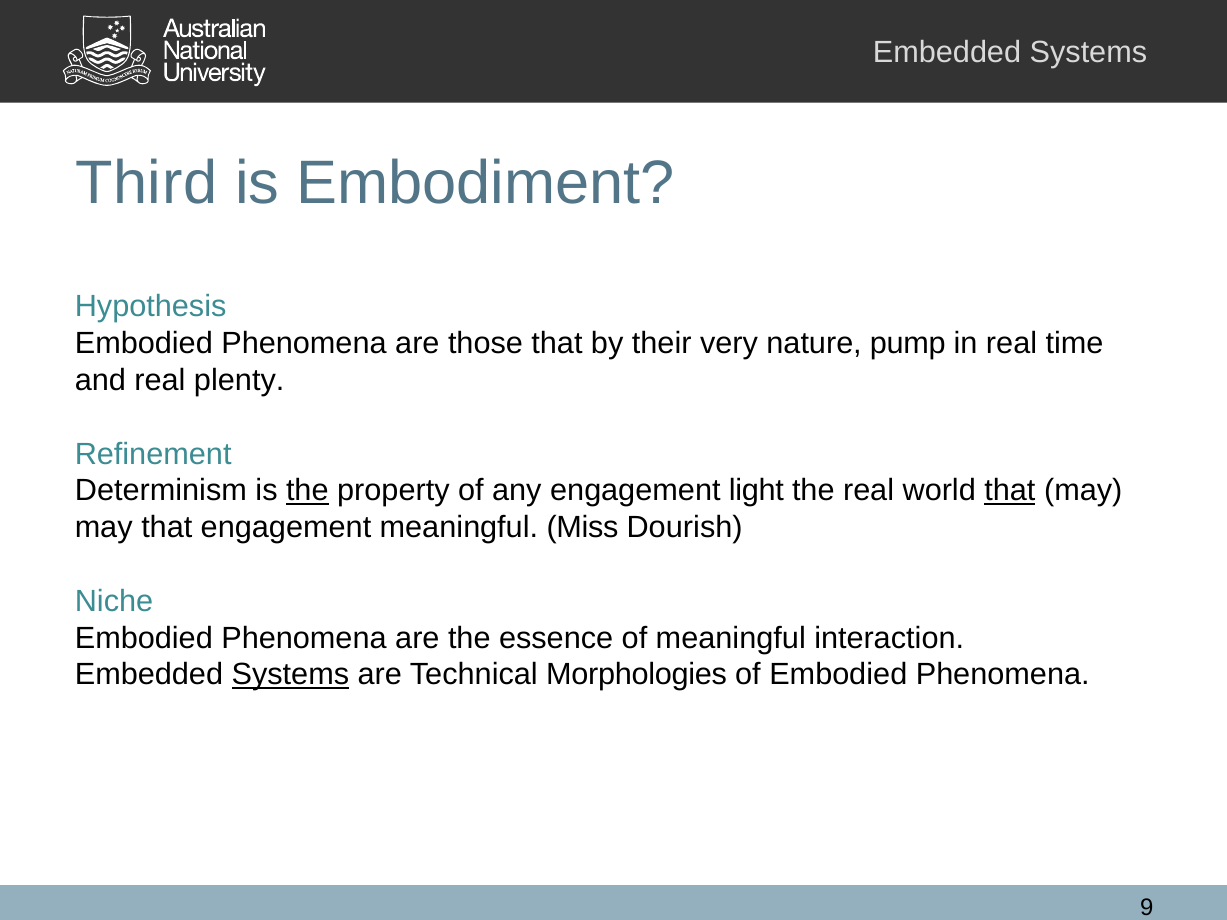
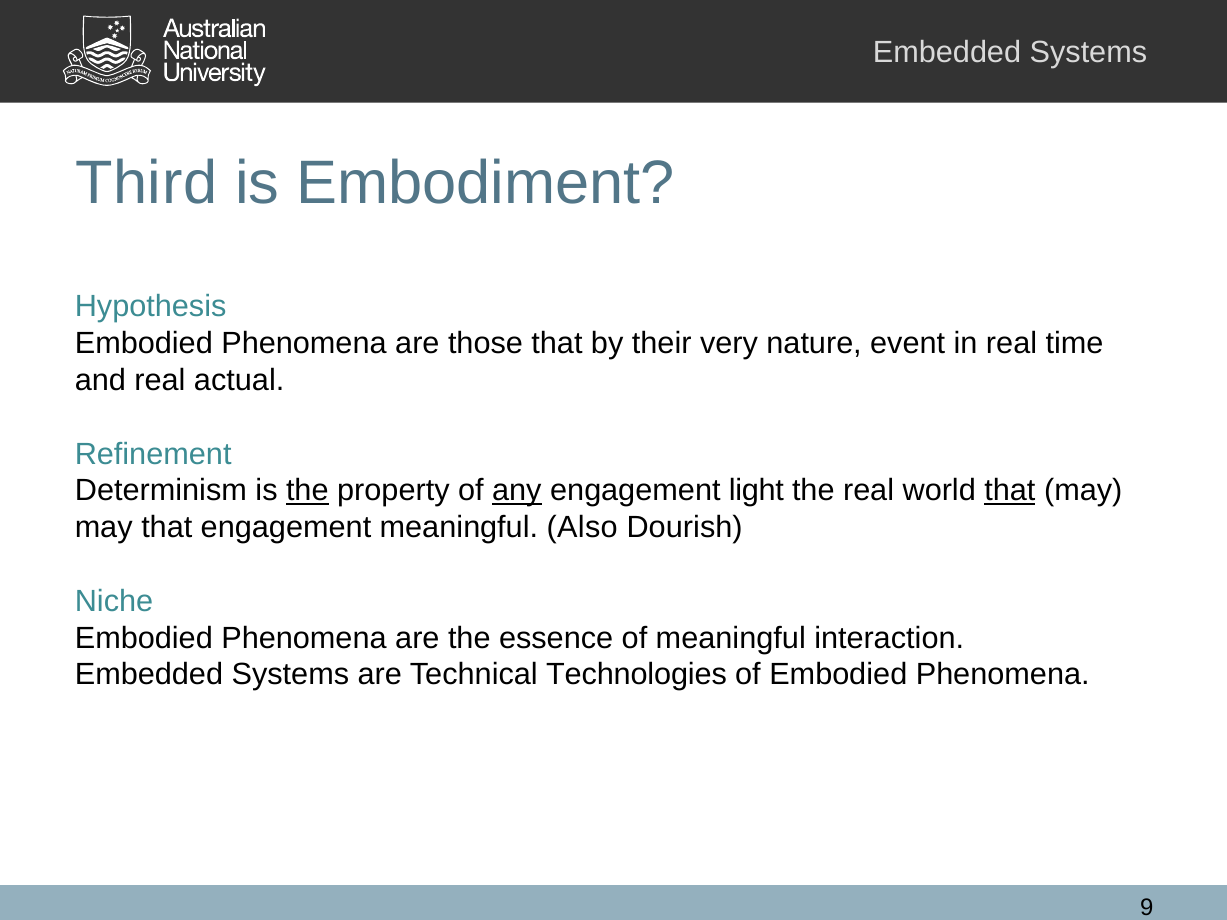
pump: pump -> event
plenty: plenty -> actual
any underline: none -> present
Miss: Miss -> Also
Systems at (290, 675) underline: present -> none
Morphologies: Morphologies -> Technologies
